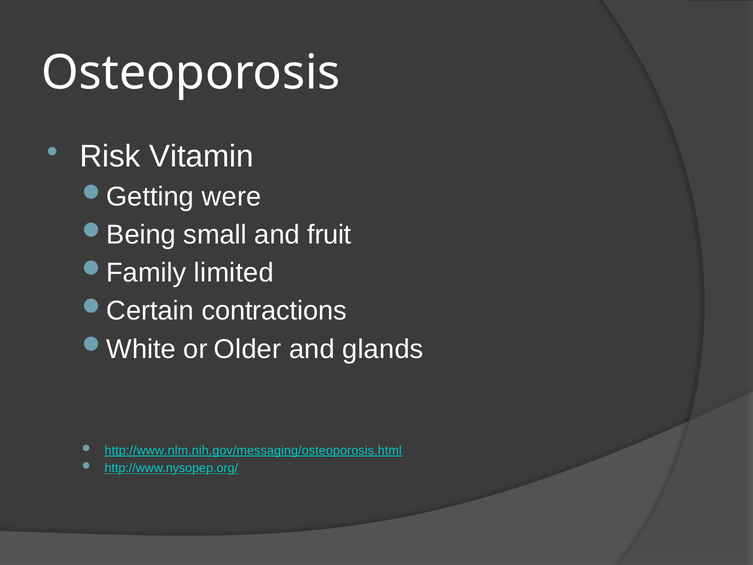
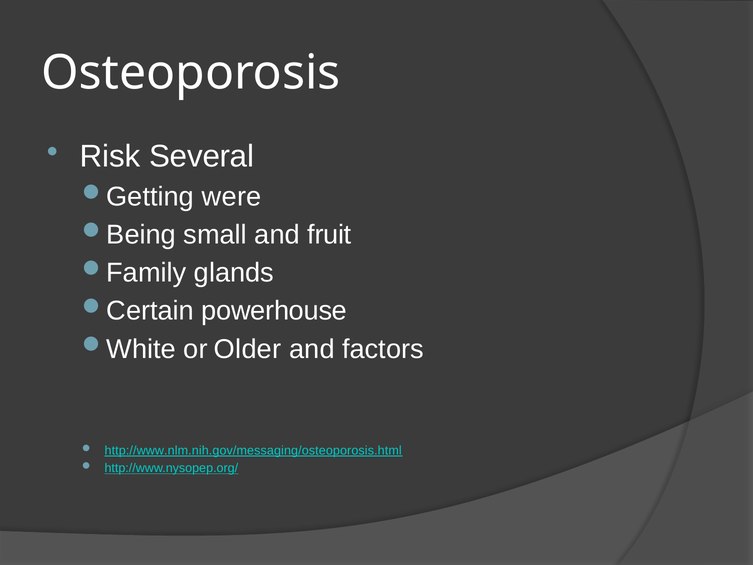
Vitamin: Vitamin -> Several
limited: limited -> glands
contractions: contractions -> powerhouse
glands: glands -> factors
